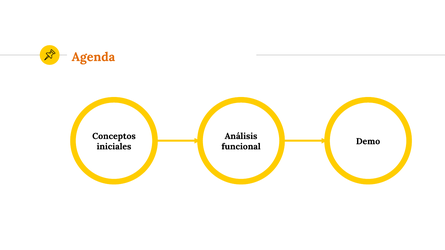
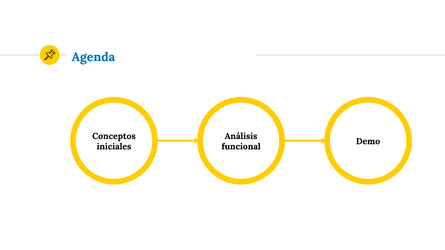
Agenda colour: orange -> blue
